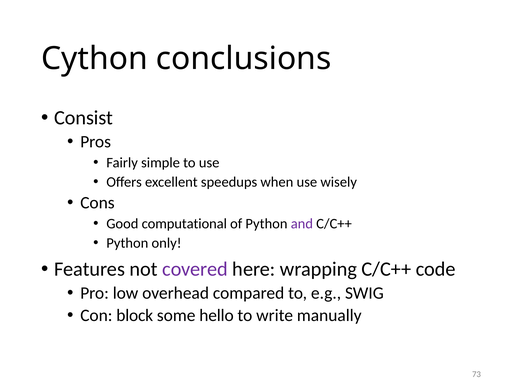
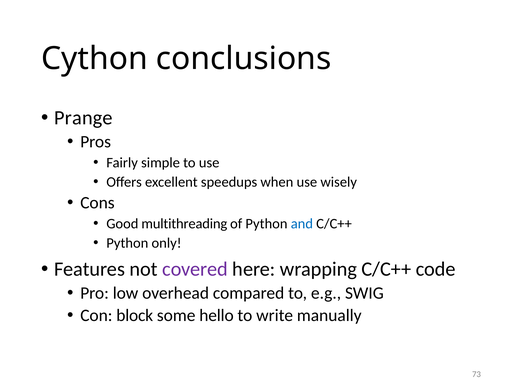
Consist: Consist -> Prange
computational: computational -> multithreading
and colour: purple -> blue
